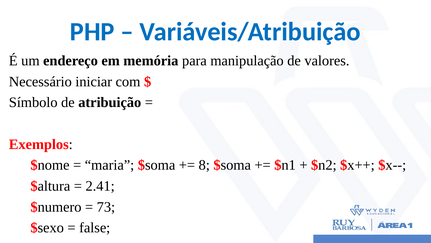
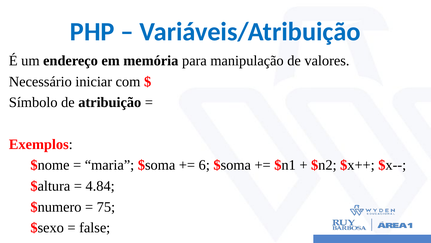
8: 8 -> 6
2.41: 2.41 -> 4.84
73: 73 -> 75
